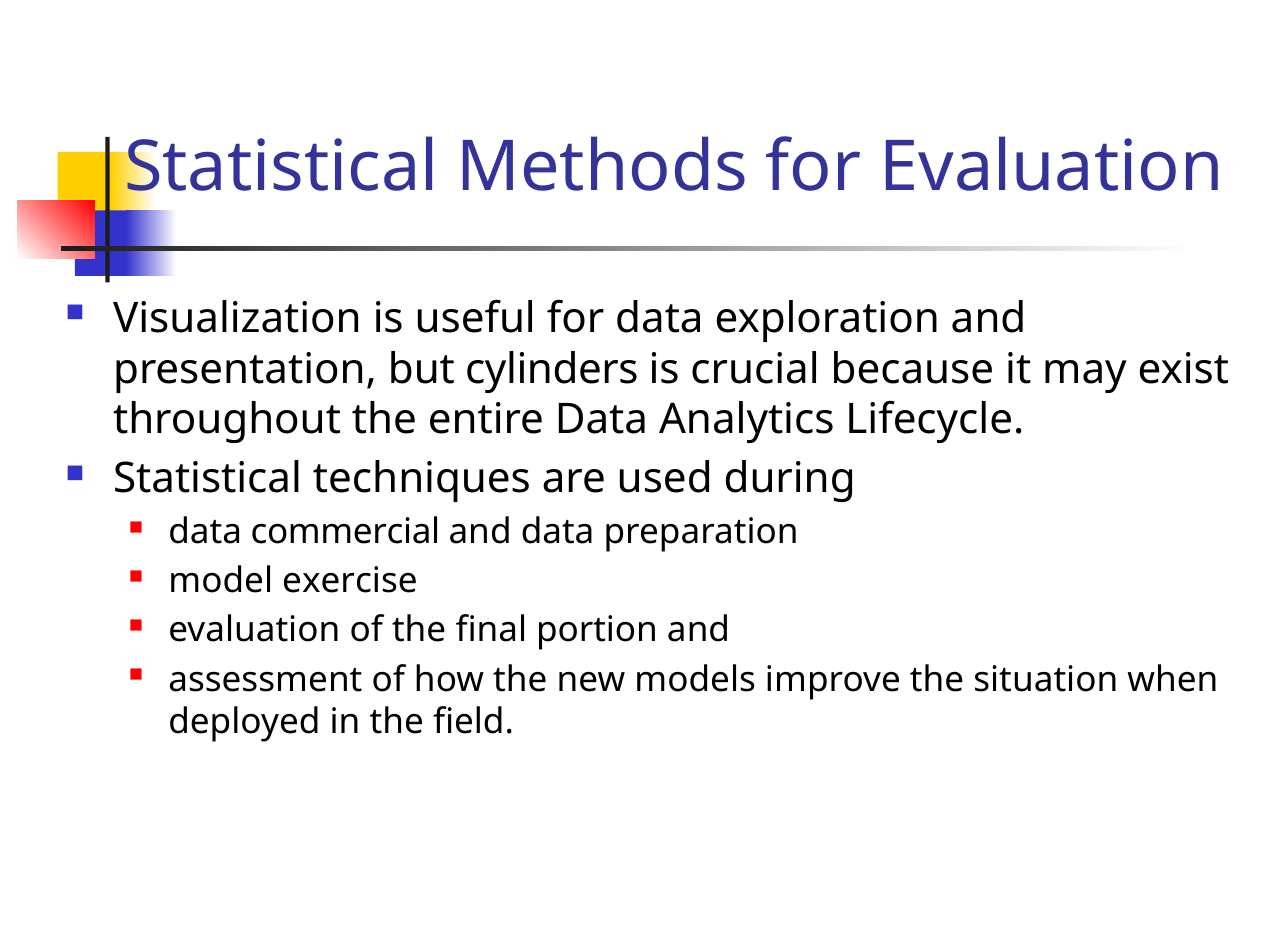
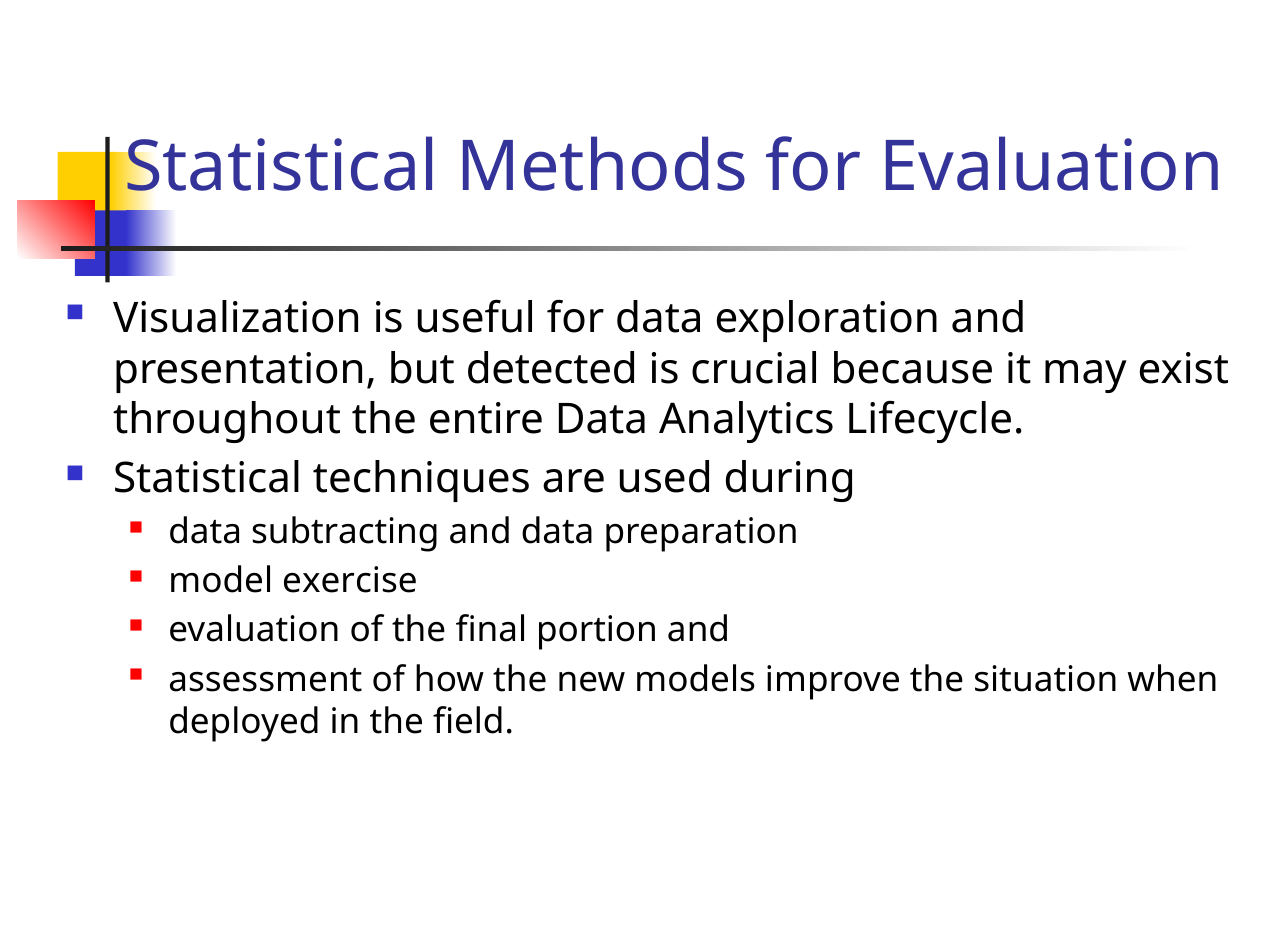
cylinders: cylinders -> detected
commercial: commercial -> subtracting
